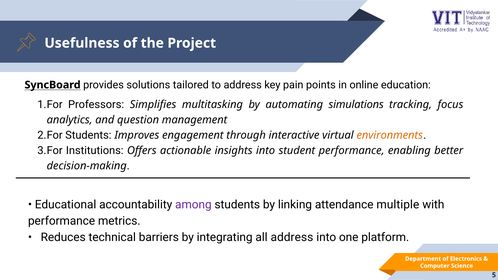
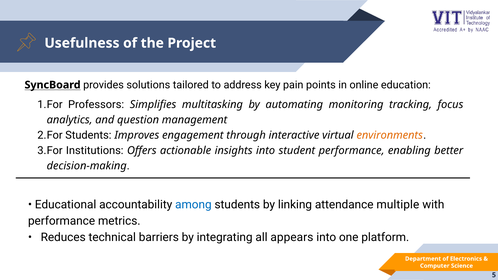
simulations: simulations -> monitoring
among colour: purple -> blue
all address: address -> appears
